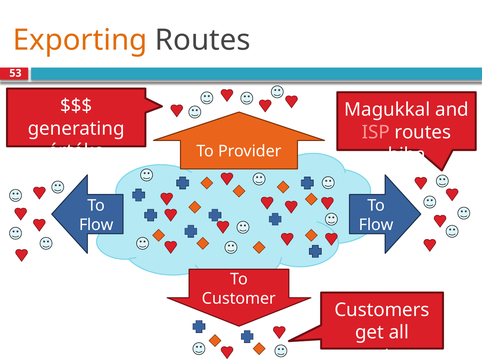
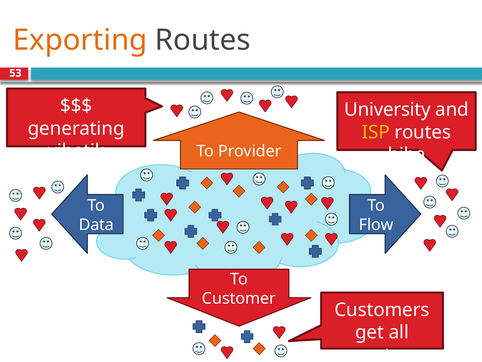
Magukkal: Magukkal -> University
ISP colour: pink -> yellow
értéke: értéke -> vihetik
Flow at (96, 225): Flow -> Data
